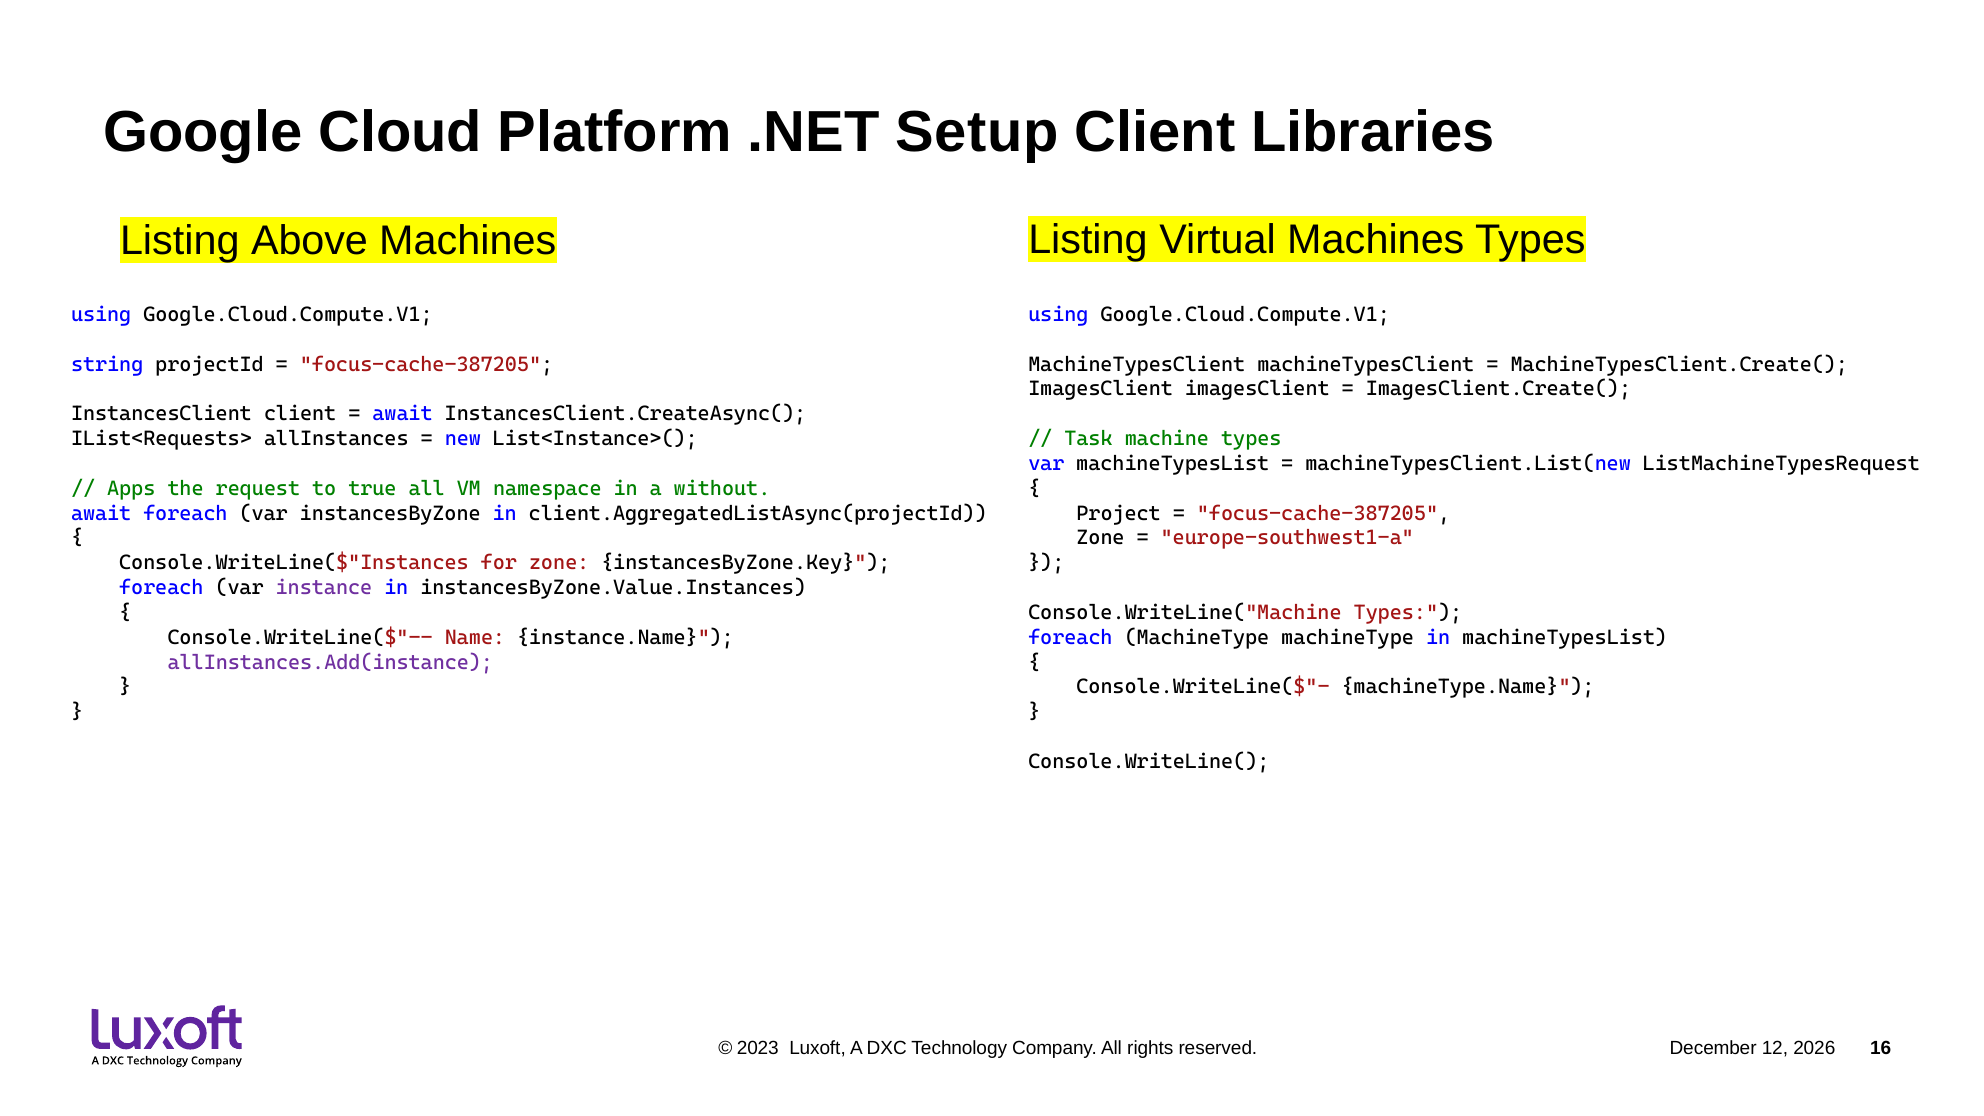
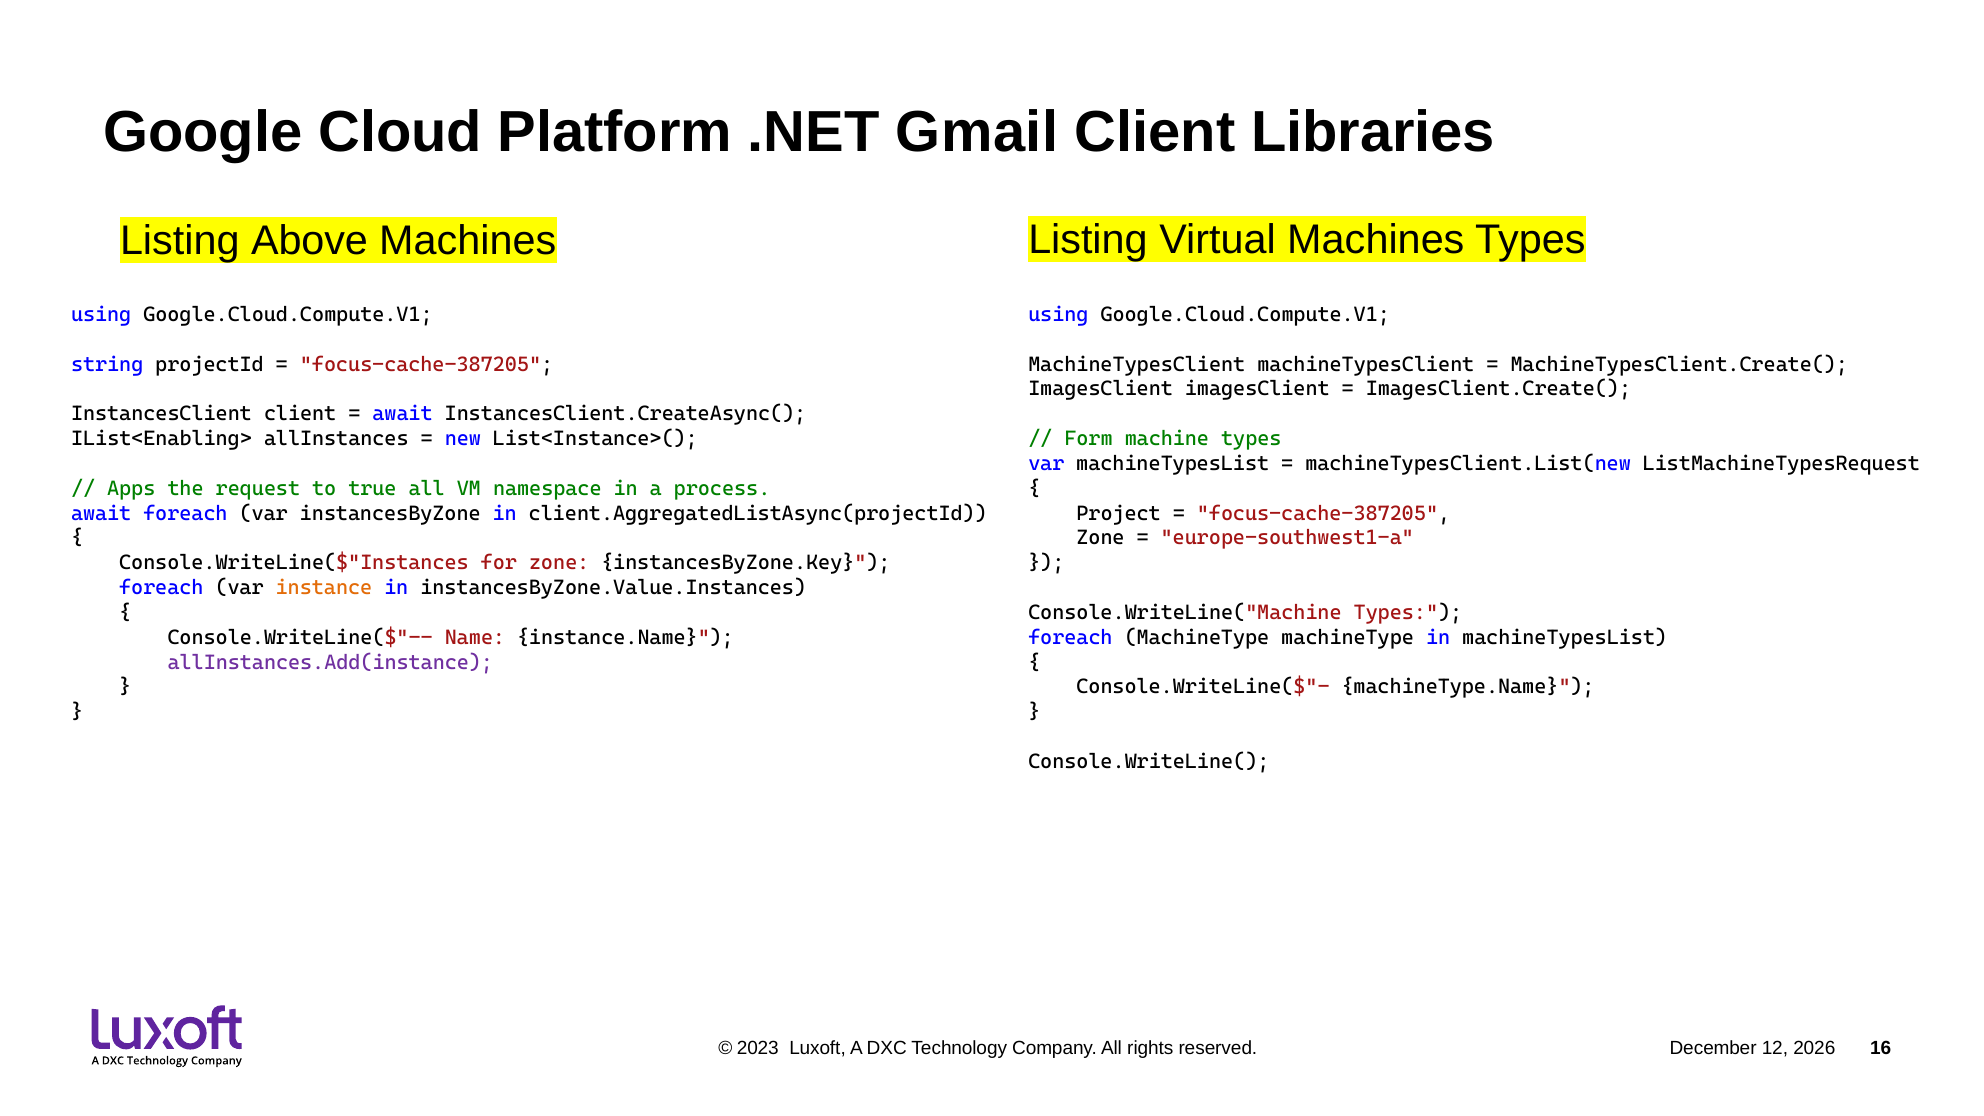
Setup: Setup -> Gmail
IList<Requests>: IList<Requests> -> IList<Enabling>
Task: Task -> Form
without: without -> process
instance colour: purple -> orange
